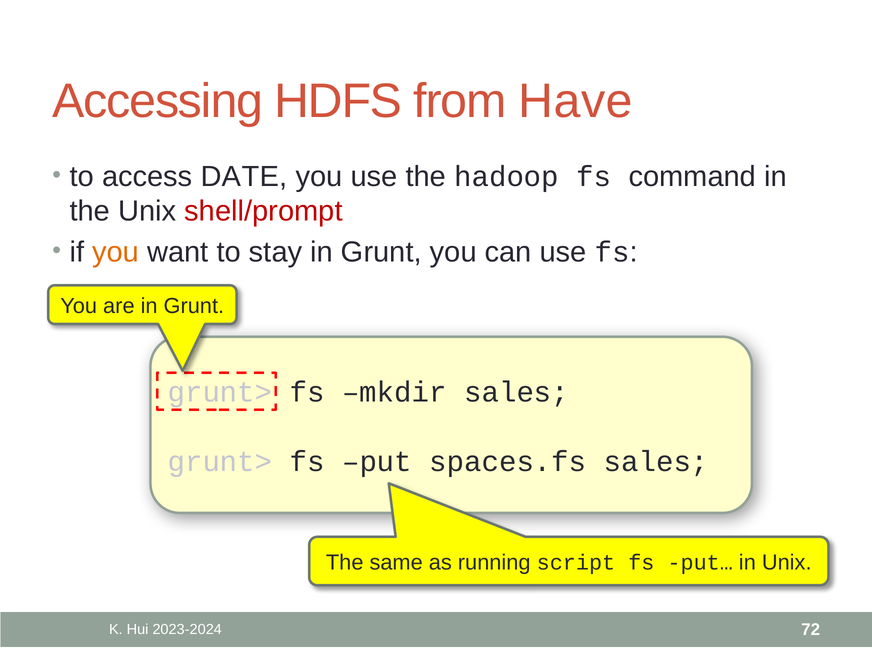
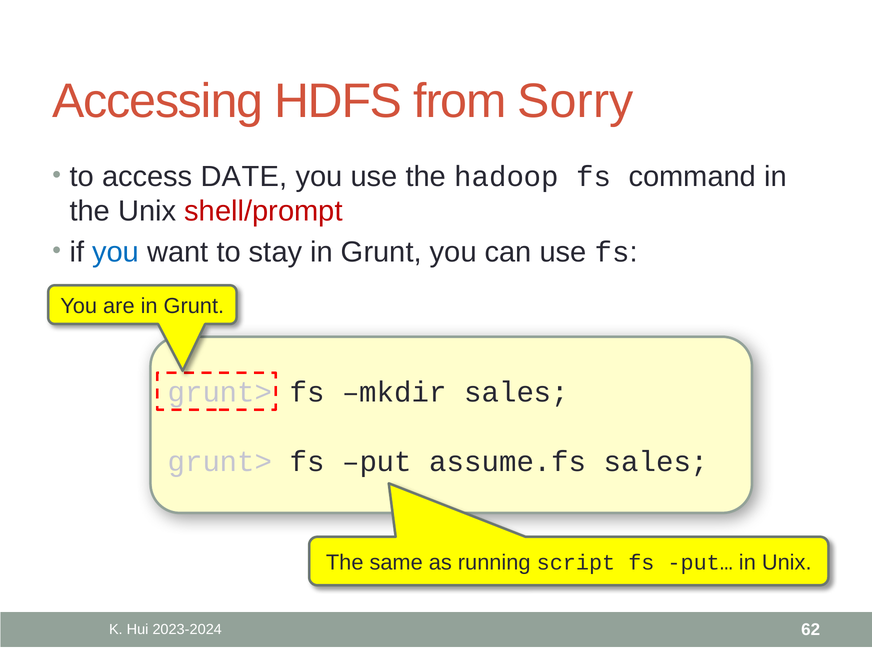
Have: Have -> Sorry
you at (116, 252) colour: orange -> blue
spaces.fs: spaces.fs -> assume.fs
72: 72 -> 62
